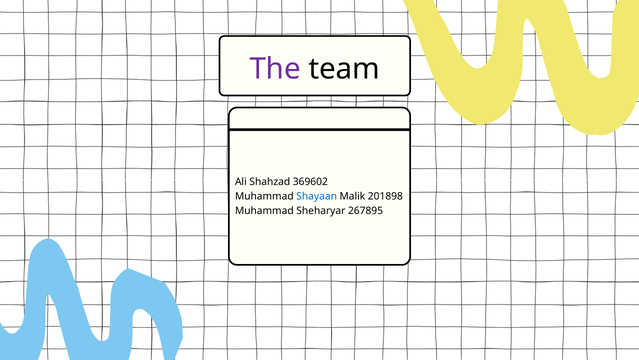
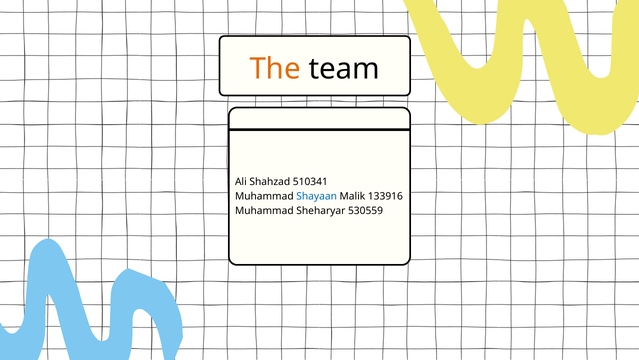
The colour: purple -> orange
369602: 369602 -> 510341
201898: 201898 -> 133916
267895: 267895 -> 530559
